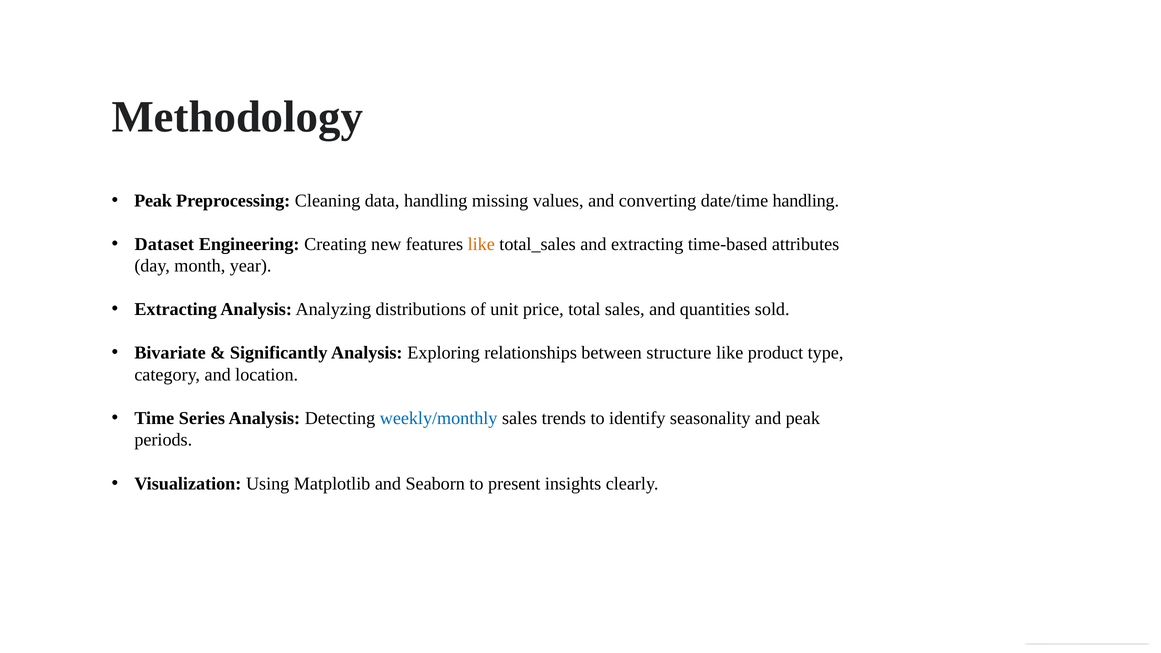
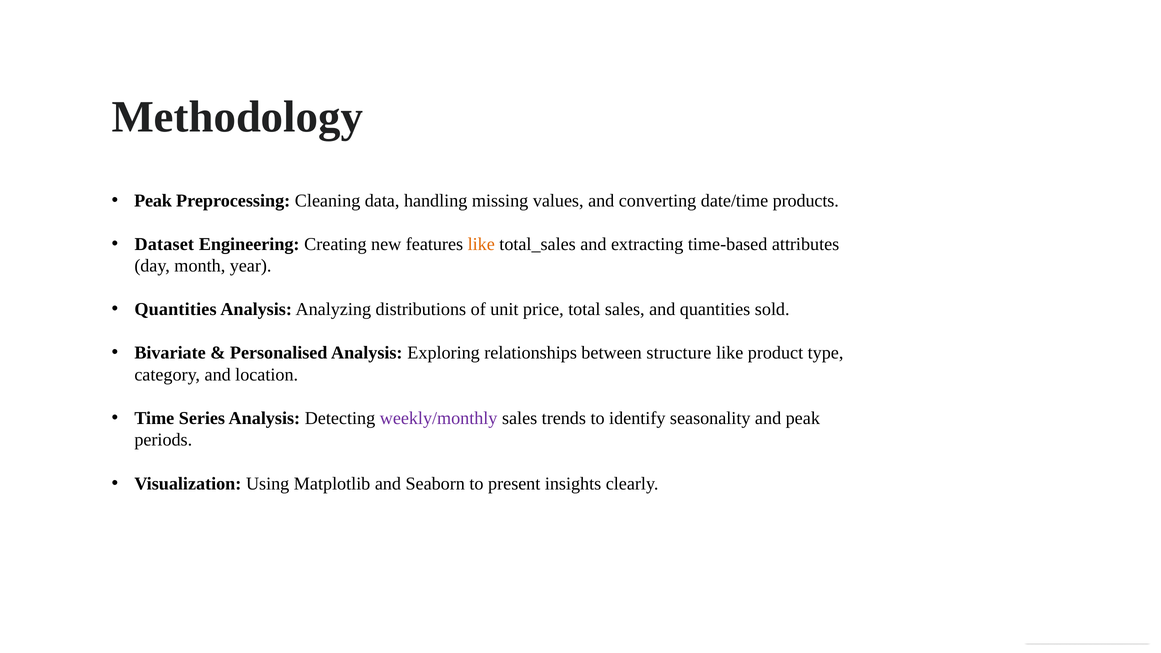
date/time handling: handling -> products
Extracting at (176, 309): Extracting -> Quantities
Significantly: Significantly -> Personalised
weekly/monthly colour: blue -> purple
